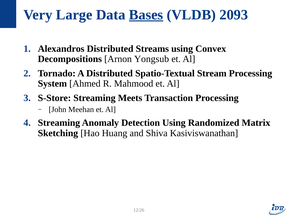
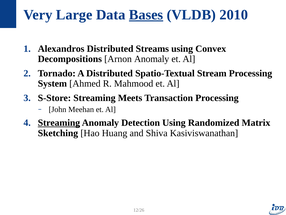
2093: 2093 -> 2010
Arnon Yongsub: Yongsub -> Anomaly
Streaming at (59, 123) underline: none -> present
